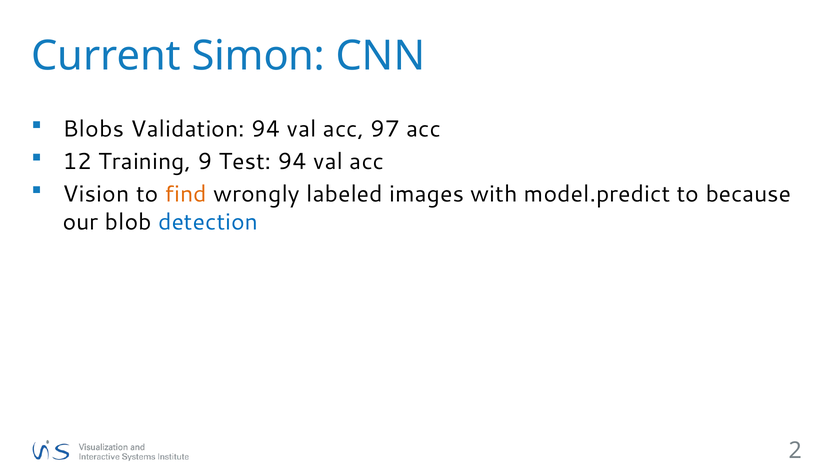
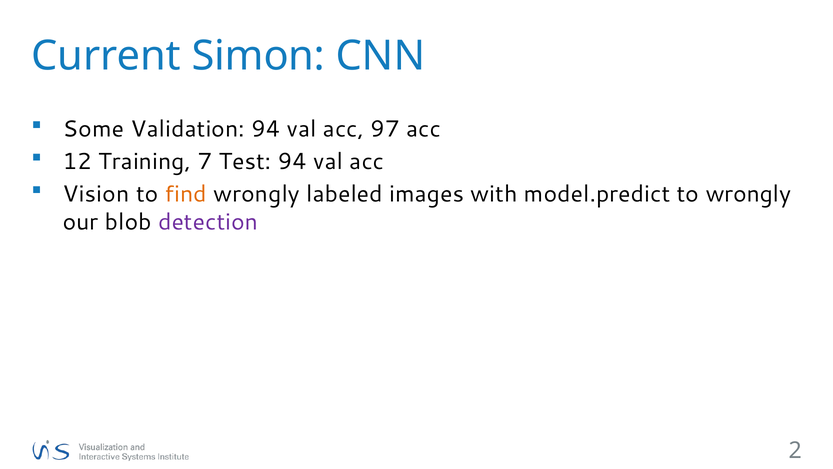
Blobs: Blobs -> Some
9: 9 -> 7
to because: because -> wrongly
detection colour: blue -> purple
